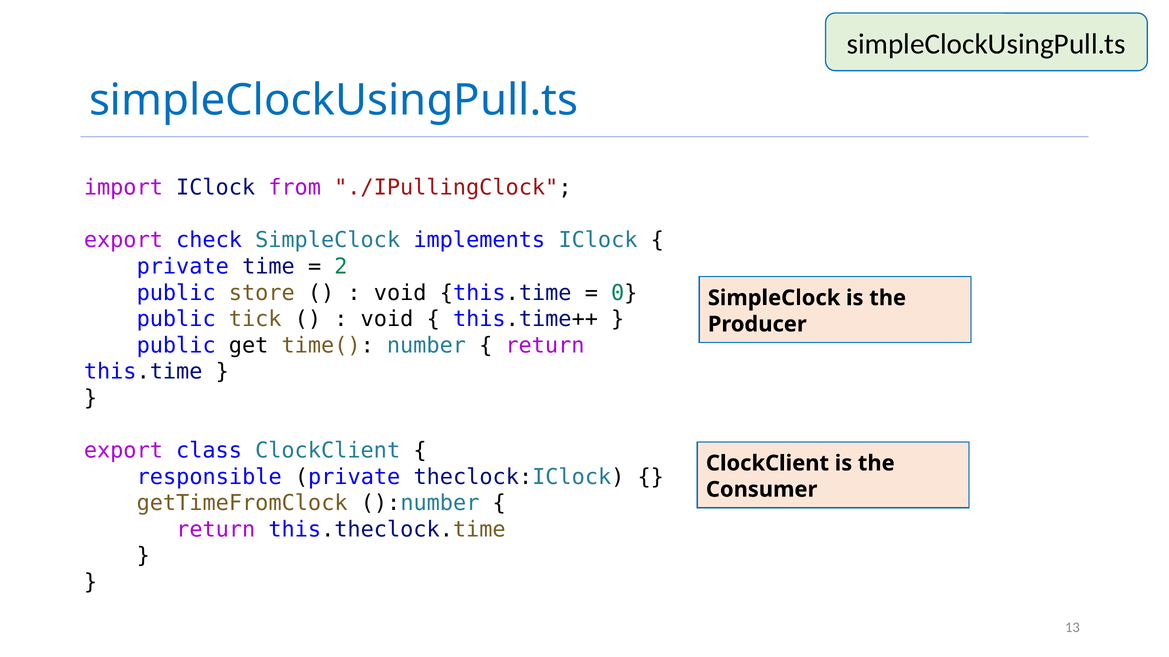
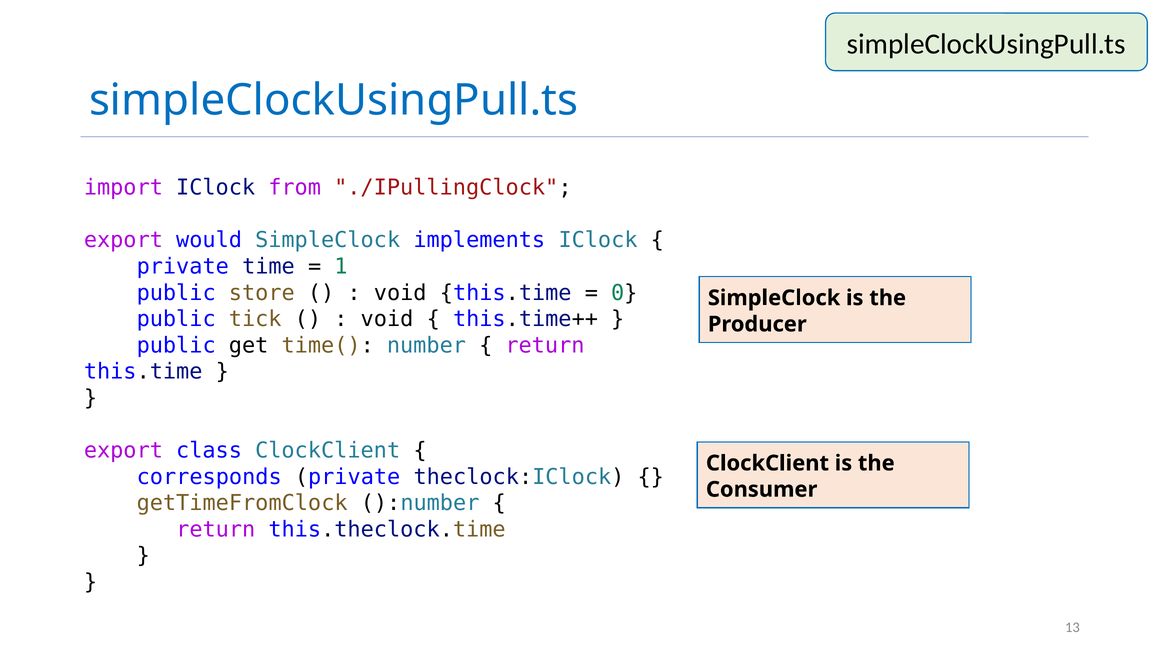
check: check -> would
2: 2 -> 1
responsible: responsible -> corresponds
